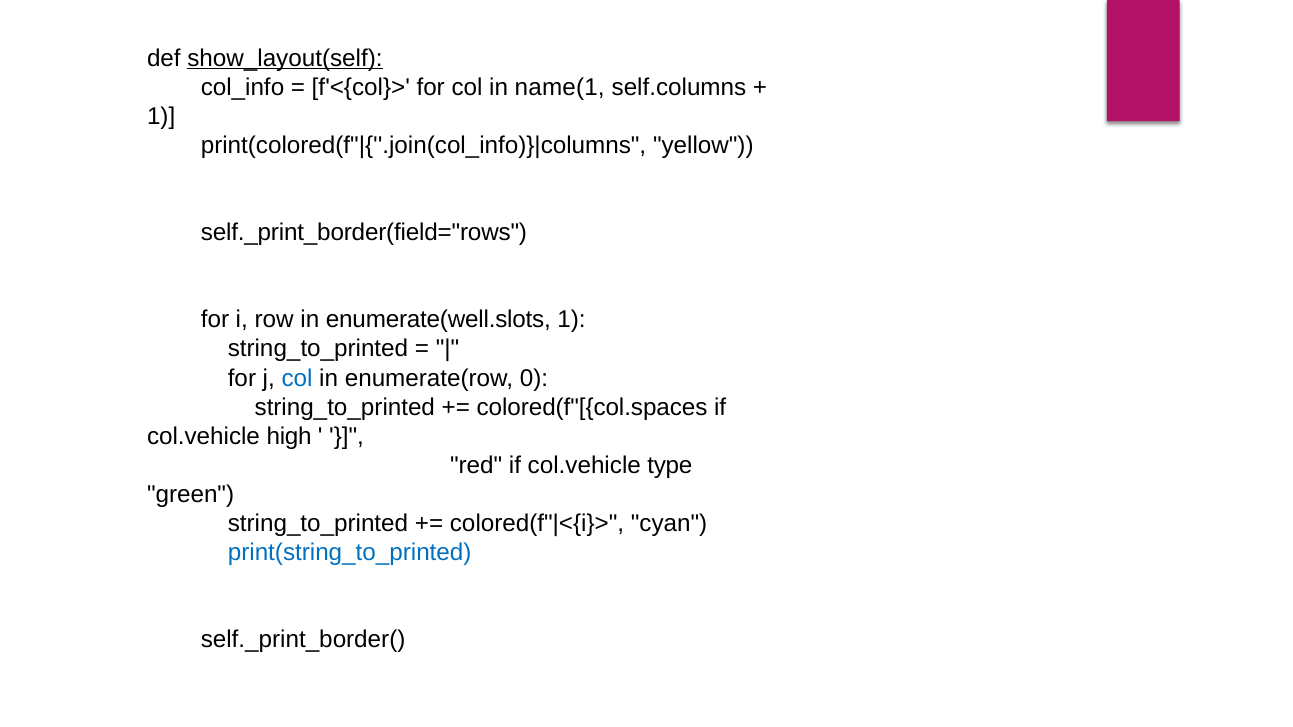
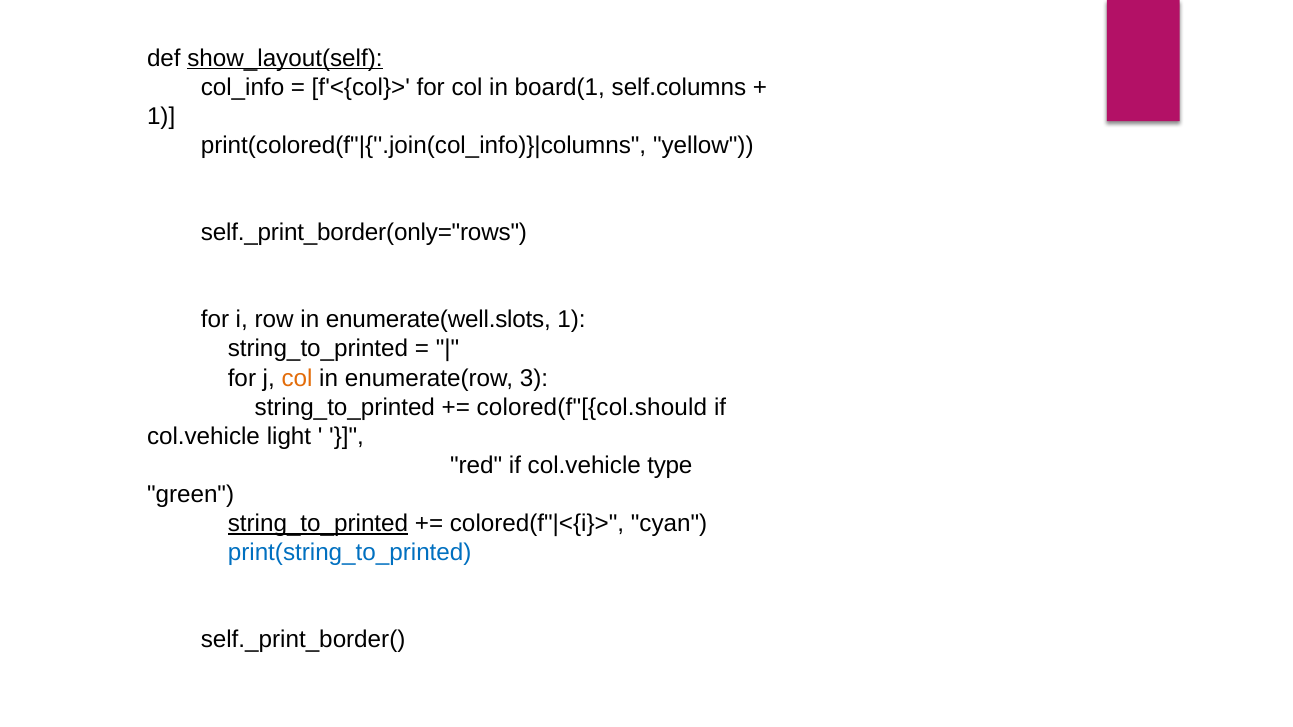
name(1: name(1 -> board(1
self._print_border(field="rows: self._print_border(field="rows -> self._print_border(only="rows
col at (297, 378) colour: blue -> orange
0: 0 -> 3
colored(f"[{col.spaces: colored(f"[{col.spaces -> colored(f"[{col.should
high: high -> light
string_to_printed at (318, 524) underline: none -> present
